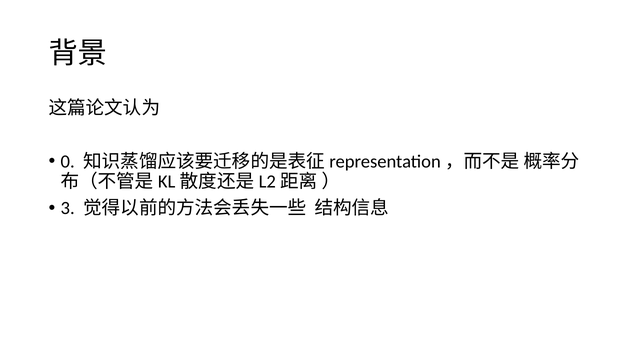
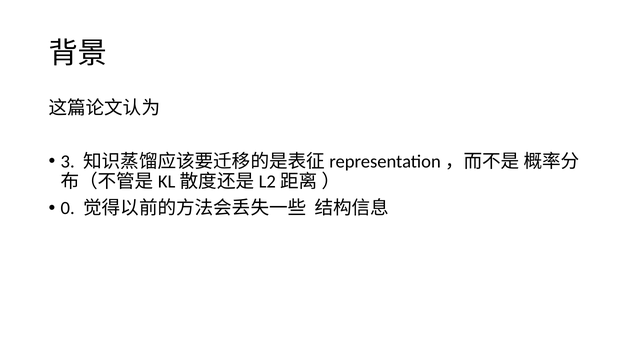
0: 0 -> 3
3: 3 -> 0
